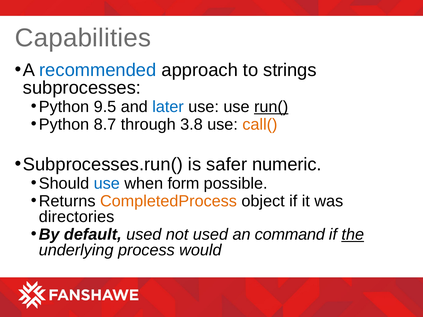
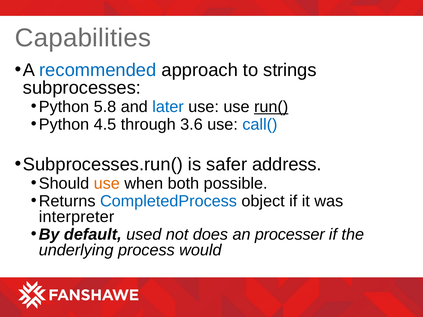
9.5: 9.5 -> 5.8
8.7: 8.7 -> 4.5
3.8: 3.8 -> 3.6
call( colour: orange -> blue
numeric: numeric -> address
use at (107, 183) colour: blue -> orange
form: form -> both
CompletedProcess colour: orange -> blue
directories: directories -> interpreter
not used: used -> does
command: command -> processer
the underline: present -> none
